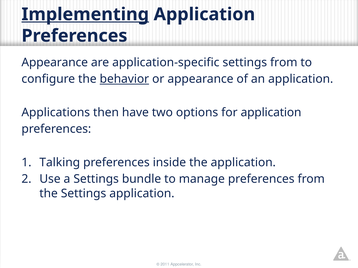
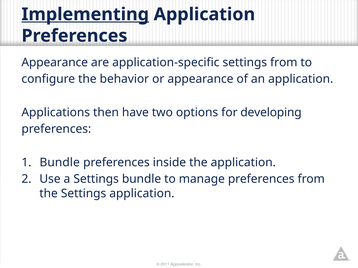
behavior underline: present -> none
for application: application -> developing
Talking at (60, 163): Talking -> Bundle
